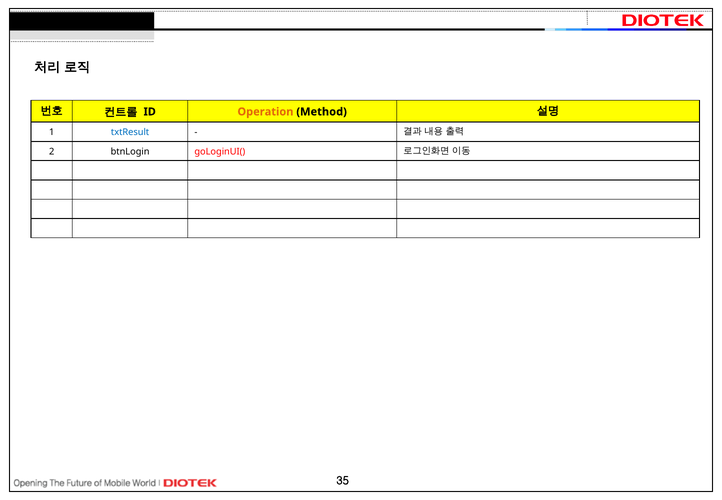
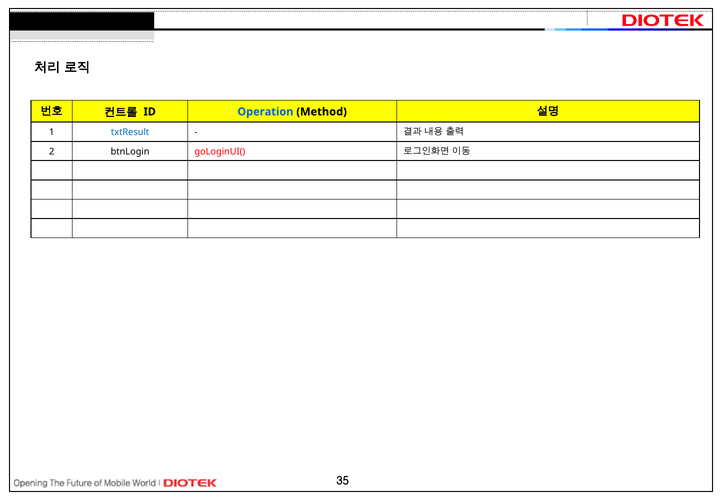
Operation colour: orange -> blue
